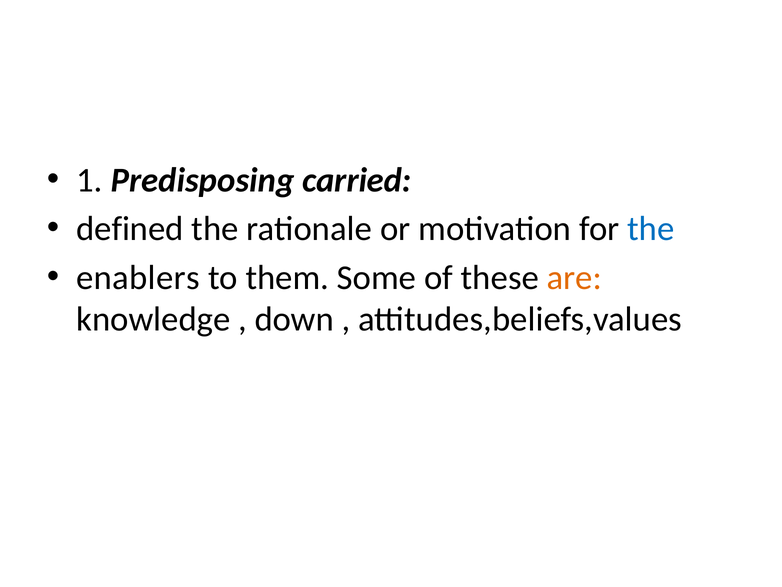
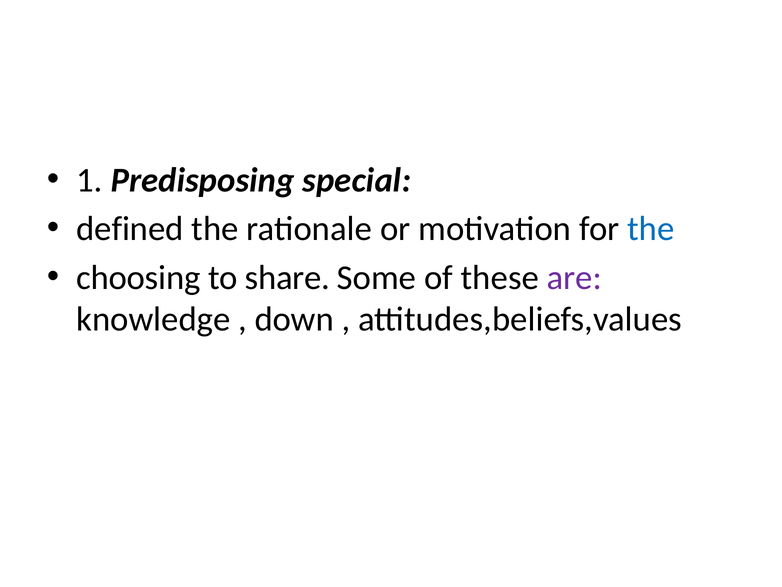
carried: carried -> special
enablers: enablers -> choosing
them: them -> share
are colour: orange -> purple
